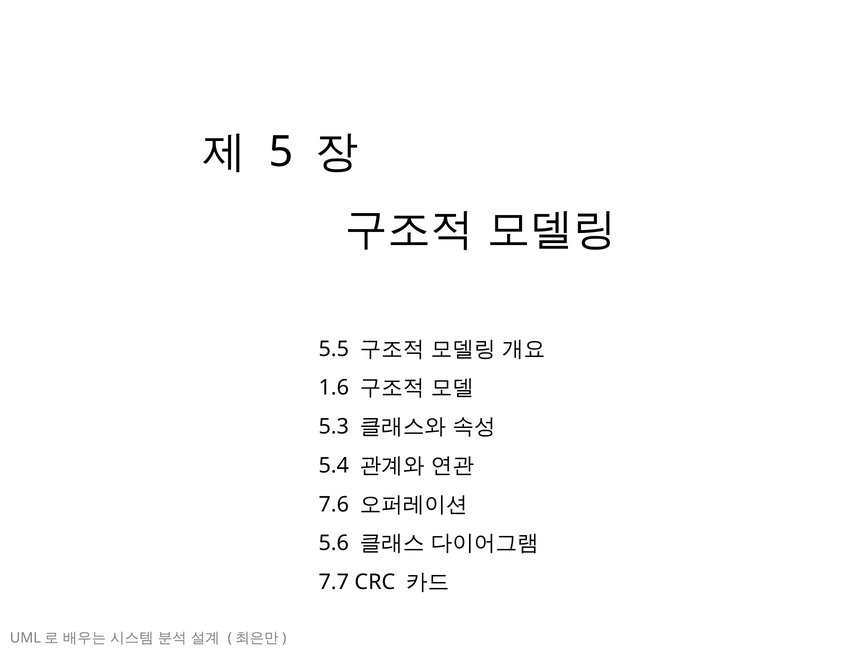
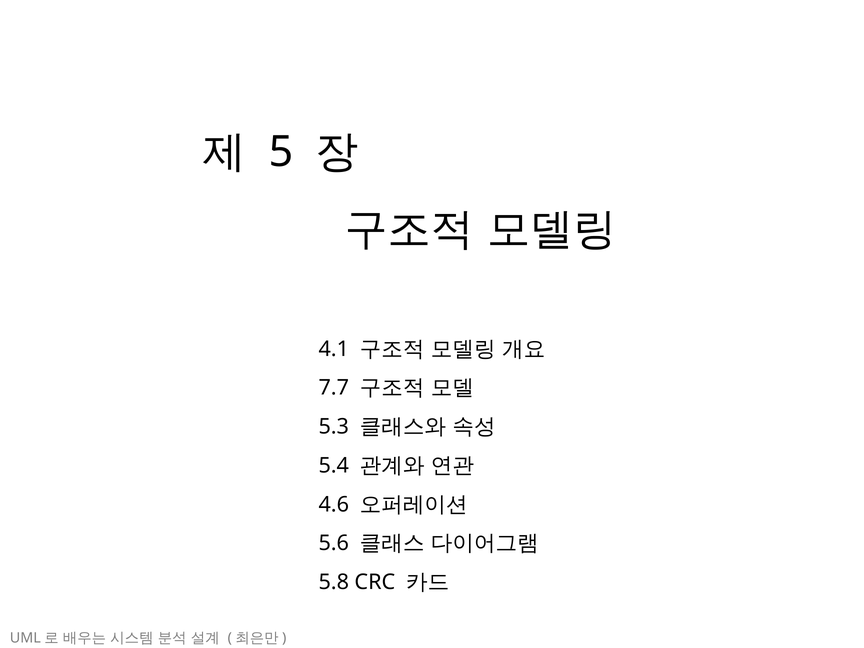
5.5: 5.5 -> 4.1
1.6: 1.6 -> 7.7
7.6: 7.6 -> 4.6
7.7: 7.7 -> 5.8
